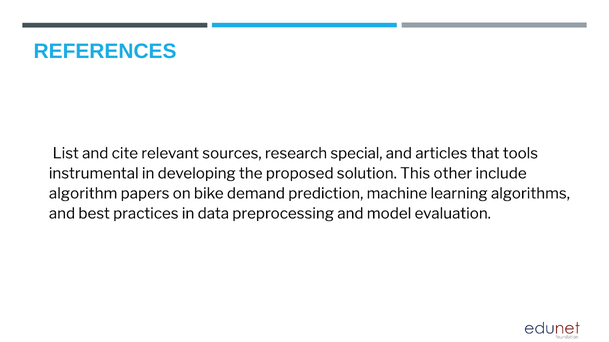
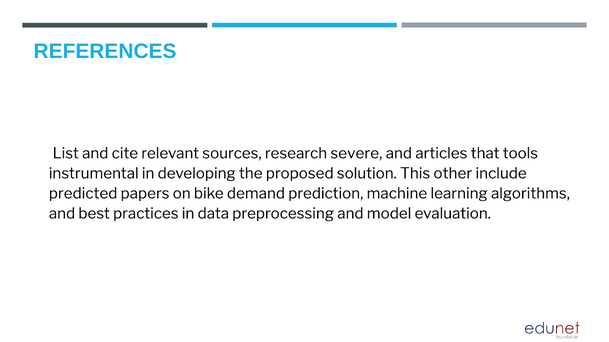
special: special -> severe
algorithm: algorithm -> predicted
